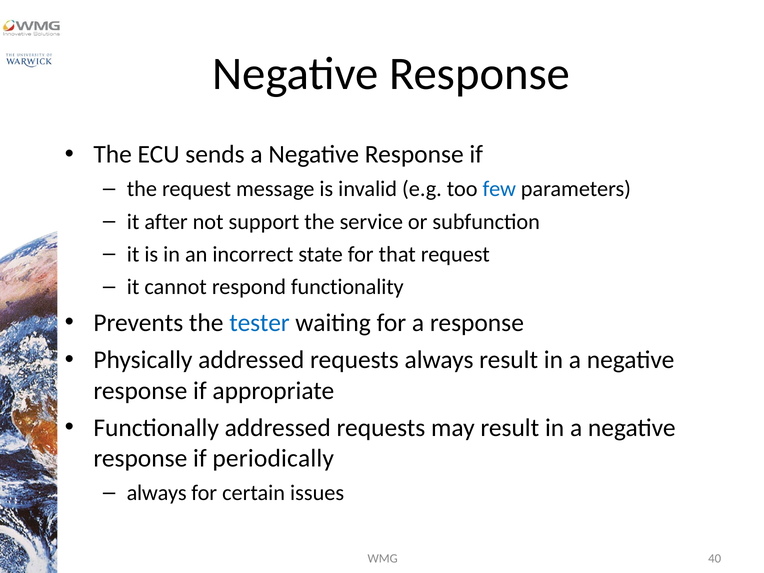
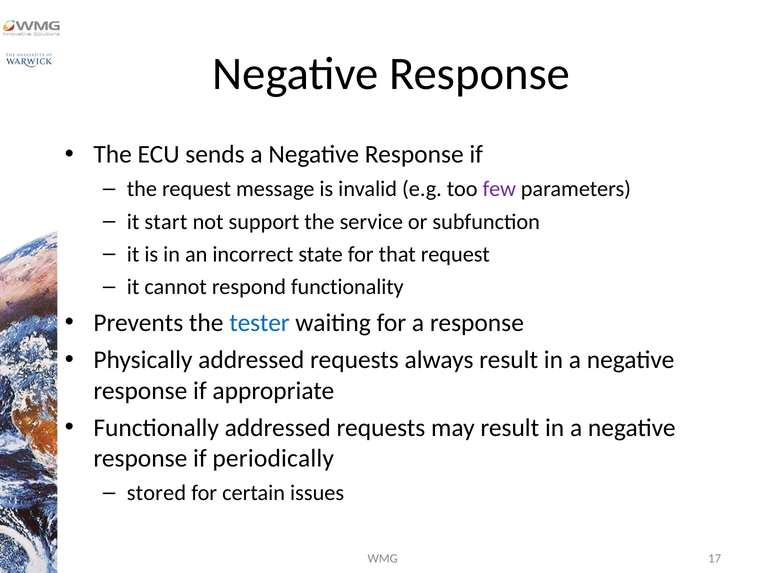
few colour: blue -> purple
after: after -> start
always at (157, 493): always -> stored
40: 40 -> 17
